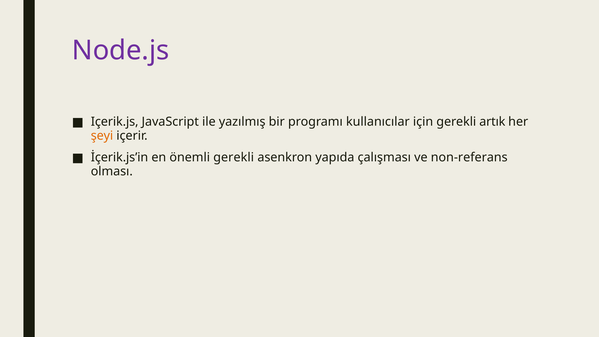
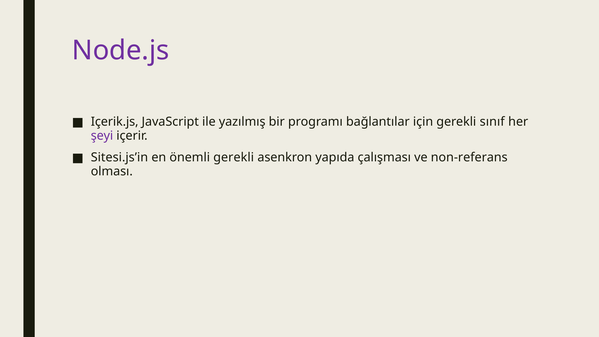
kullanıcılar: kullanıcılar -> bağlantılar
artık: artık -> sınıf
şeyi colour: orange -> purple
İçerik.js’in: İçerik.js’in -> Sitesi.js’in
